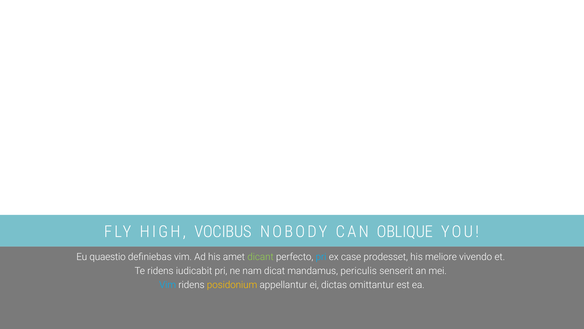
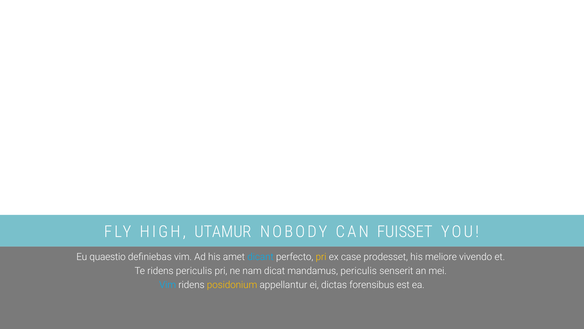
VOCIBUS: VOCIBUS -> UTAMUR
OBLIQUE: OBLIQUE -> FUISSET
dicant colour: light green -> light blue
pri at (321, 257) colour: light blue -> yellow
ridens iudicabit: iudicabit -> periculis
omittantur: omittantur -> forensibus
